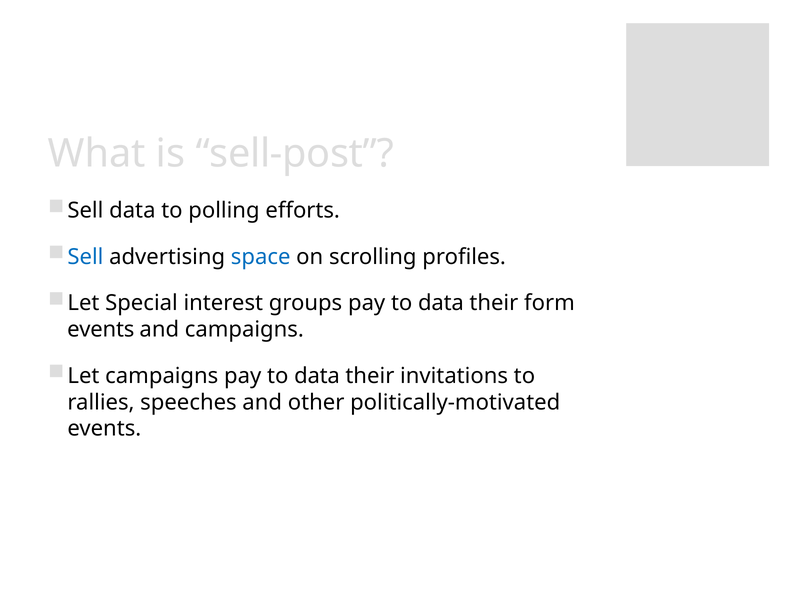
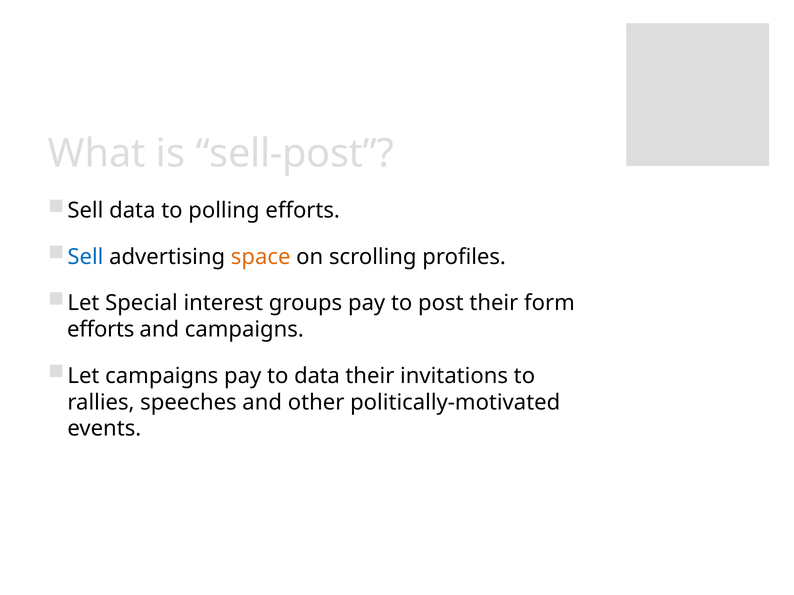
space colour: blue -> orange
groups pay to data: data -> post
events at (101, 330): events -> efforts
